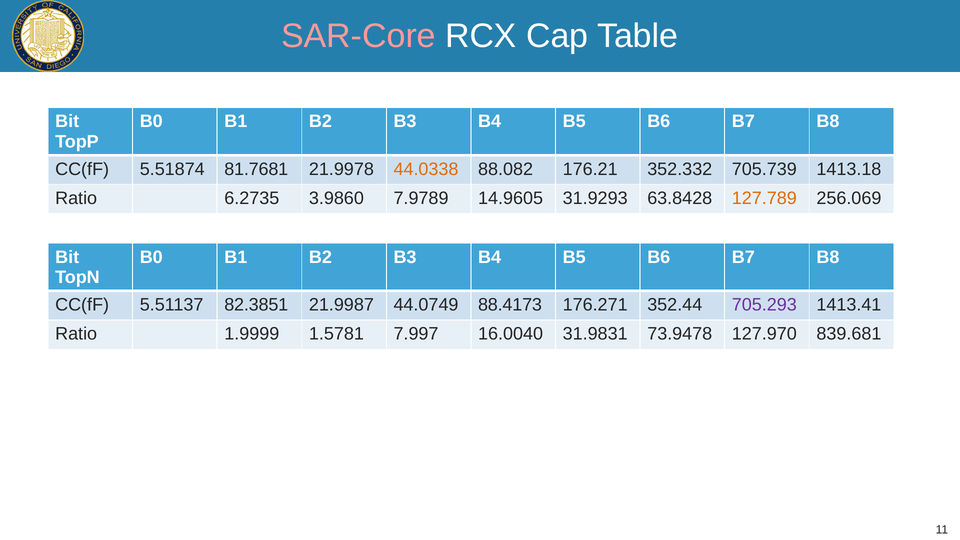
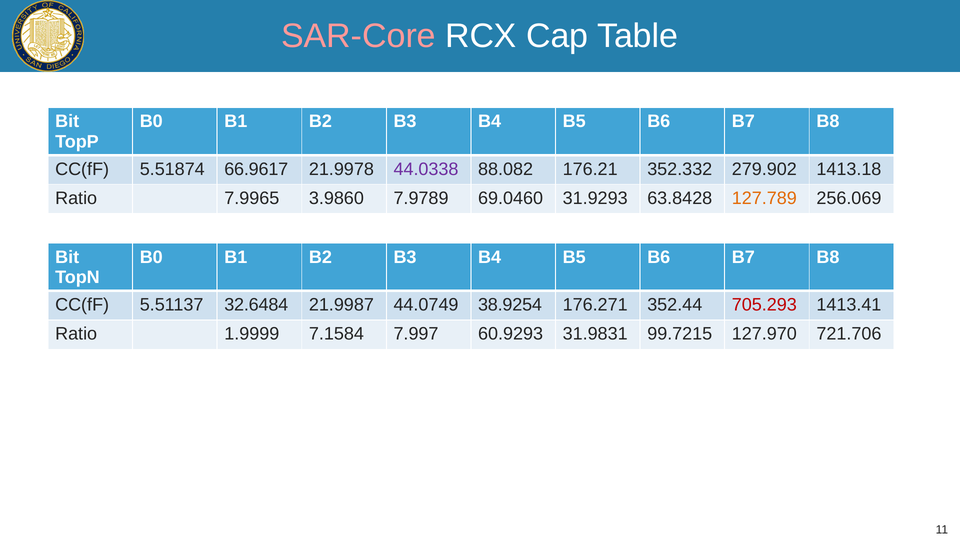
81.7681: 81.7681 -> 66.9617
44.0338 colour: orange -> purple
705.739: 705.739 -> 279.902
6.2735: 6.2735 -> 7.9965
14.9605: 14.9605 -> 69.0460
82.3851: 82.3851 -> 32.6484
88.4173: 88.4173 -> 38.9254
705.293 colour: purple -> red
1.5781: 1.5781 -> 7.1584
16.0040: 16.0040 -> 60.9293
73.9478: 73.9478 -> 99.7215
839.681: 839.681 -> 721.706
